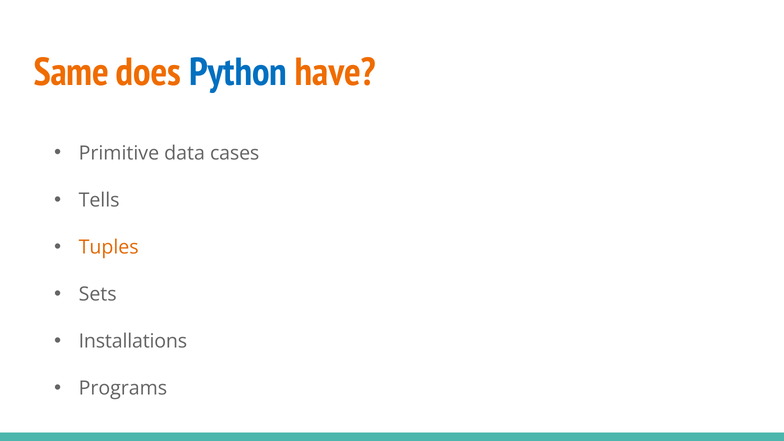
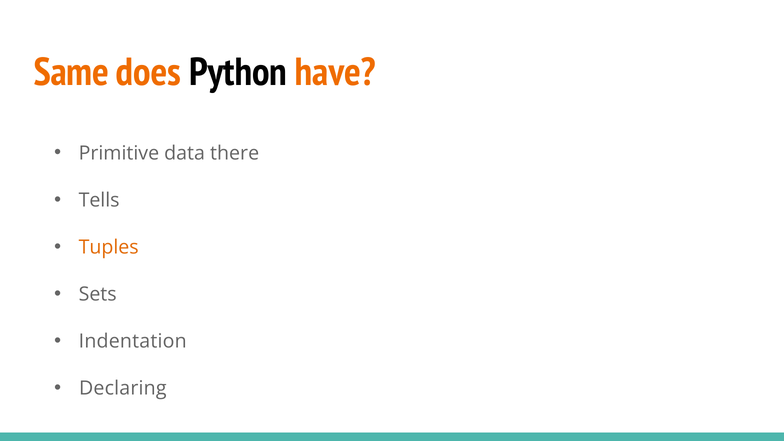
Python colour: blue -> black
cases: cases -> there
Installations: Installations -> Indentation
Programs: Programs -> Declaring
